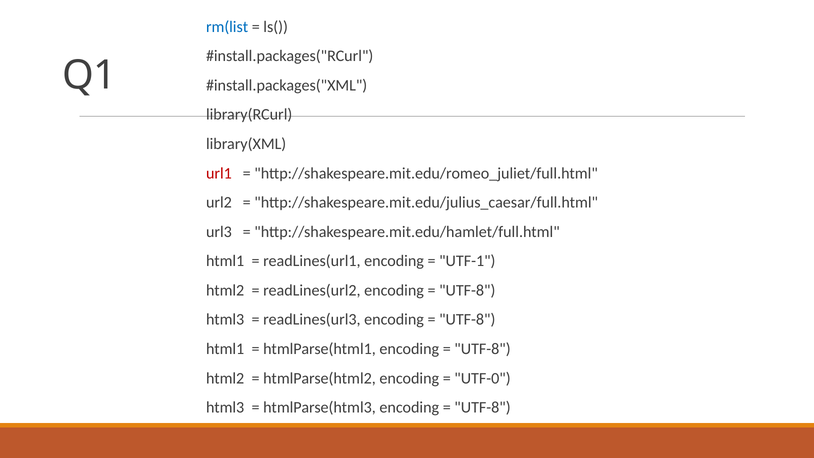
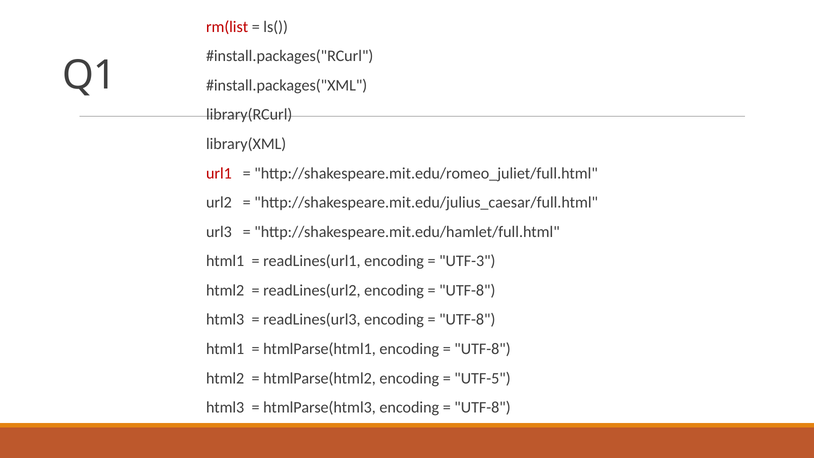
rm(list colour: blue -> red
UTF-1: UTF-1 -> UTF-3
UTF-0: UTF-0 -> UTF-5
